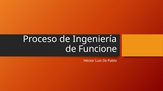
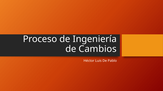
Funcione: Funcione -> Cambios
